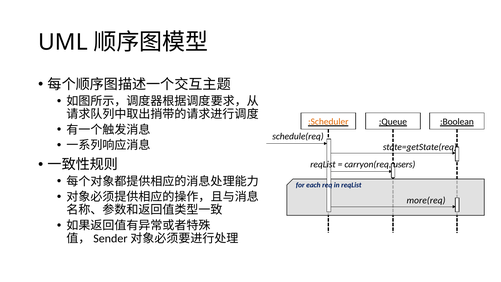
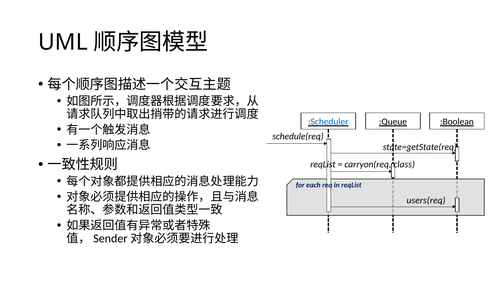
:Scheduler colour: orange -> blue
users: users -> class
more(req: more(req -> users(req
